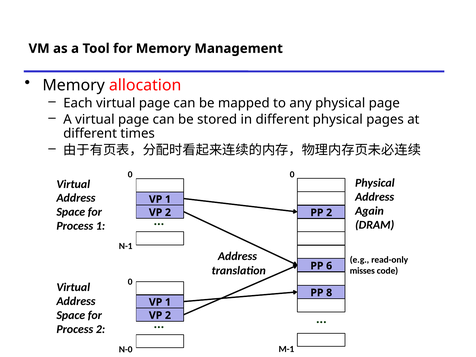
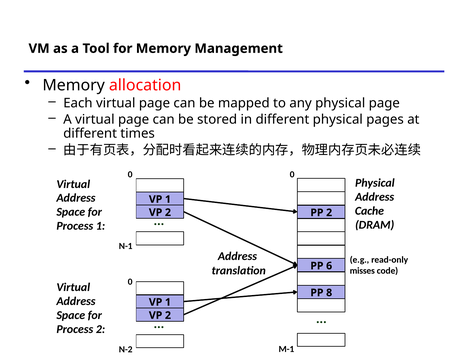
Again: Again -> Cache
N-0: N-0 -> N-2
